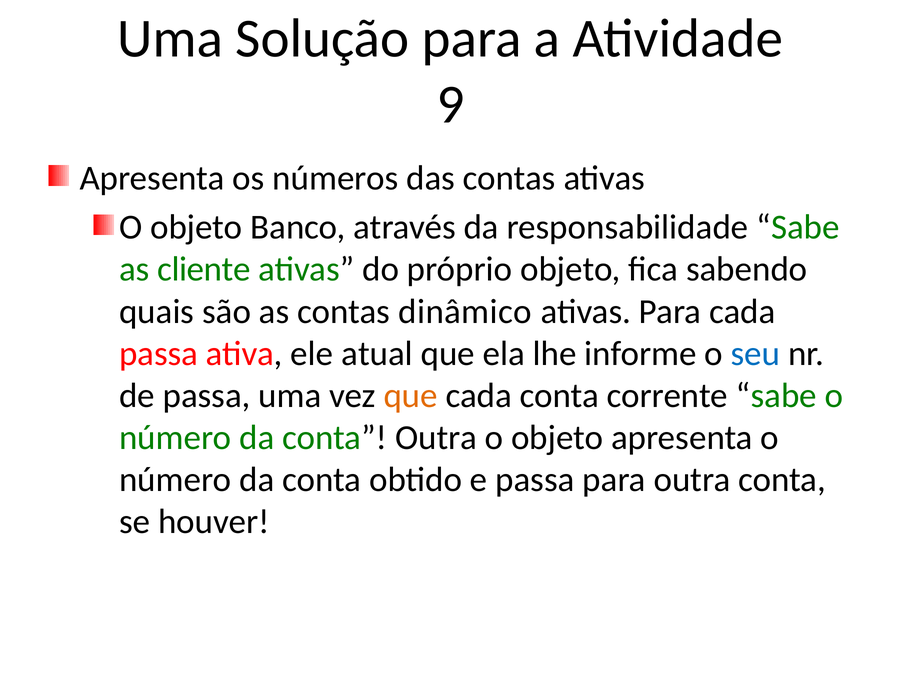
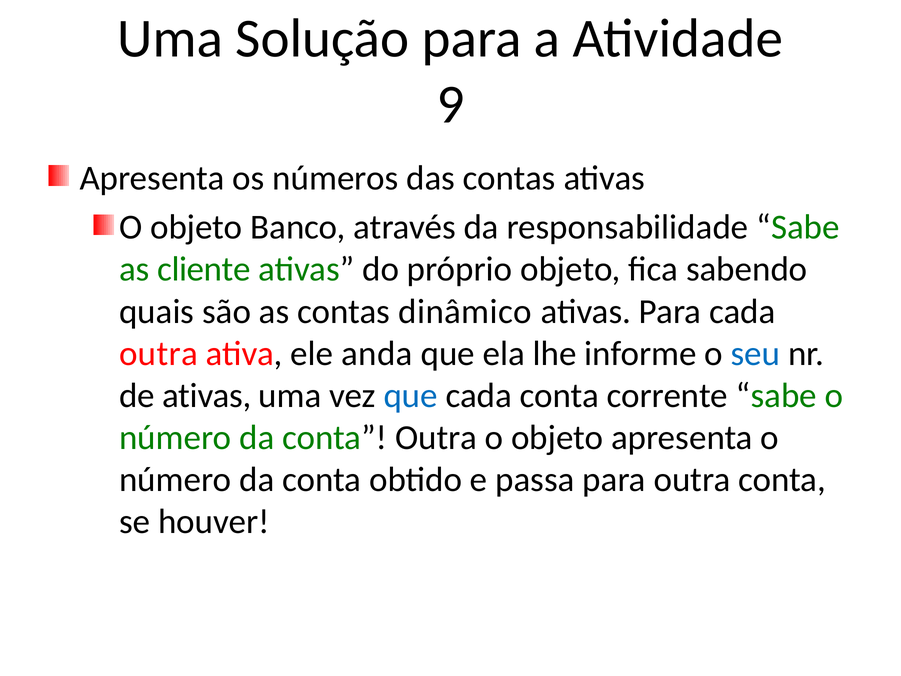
passa at (159, 353): passa -> outra
atual: atual -> anda
de passa: passa -> ativas
que at (411, 396) colour: orange -> blue
